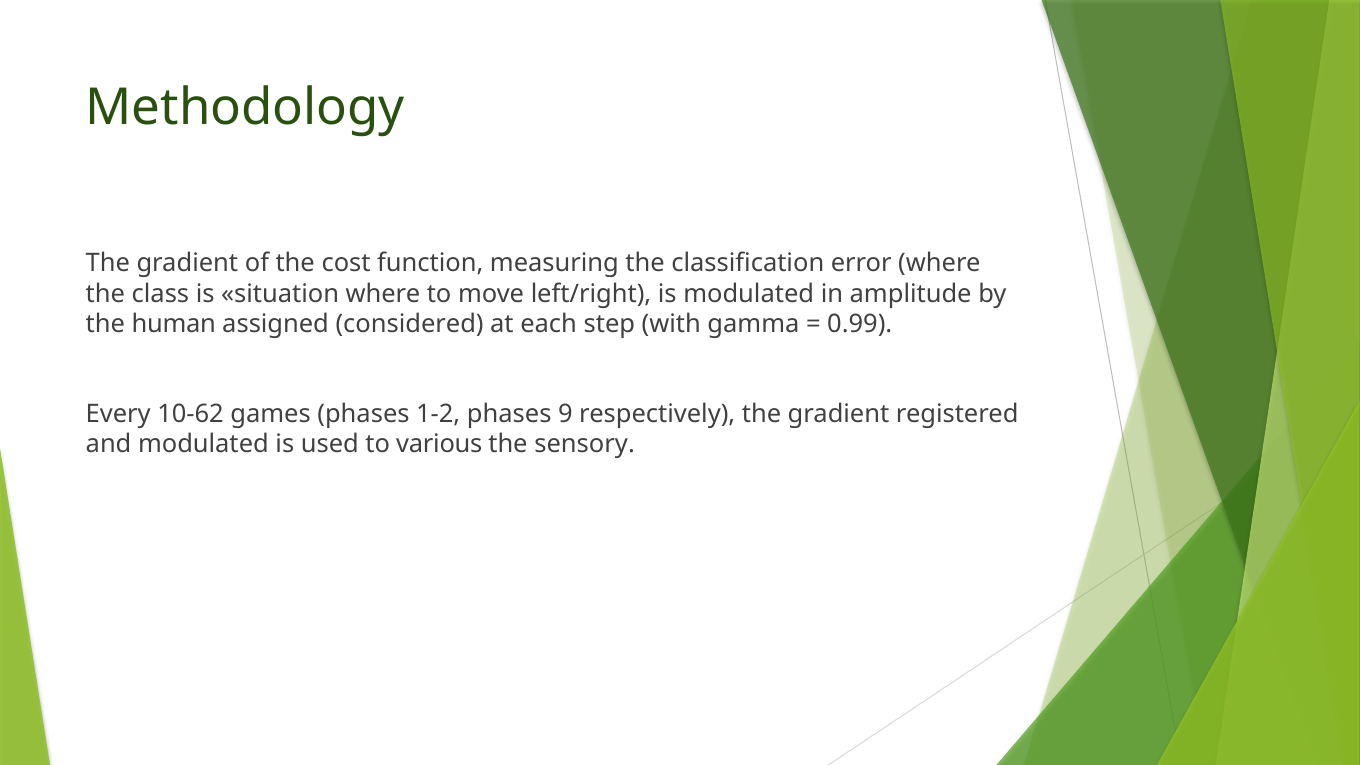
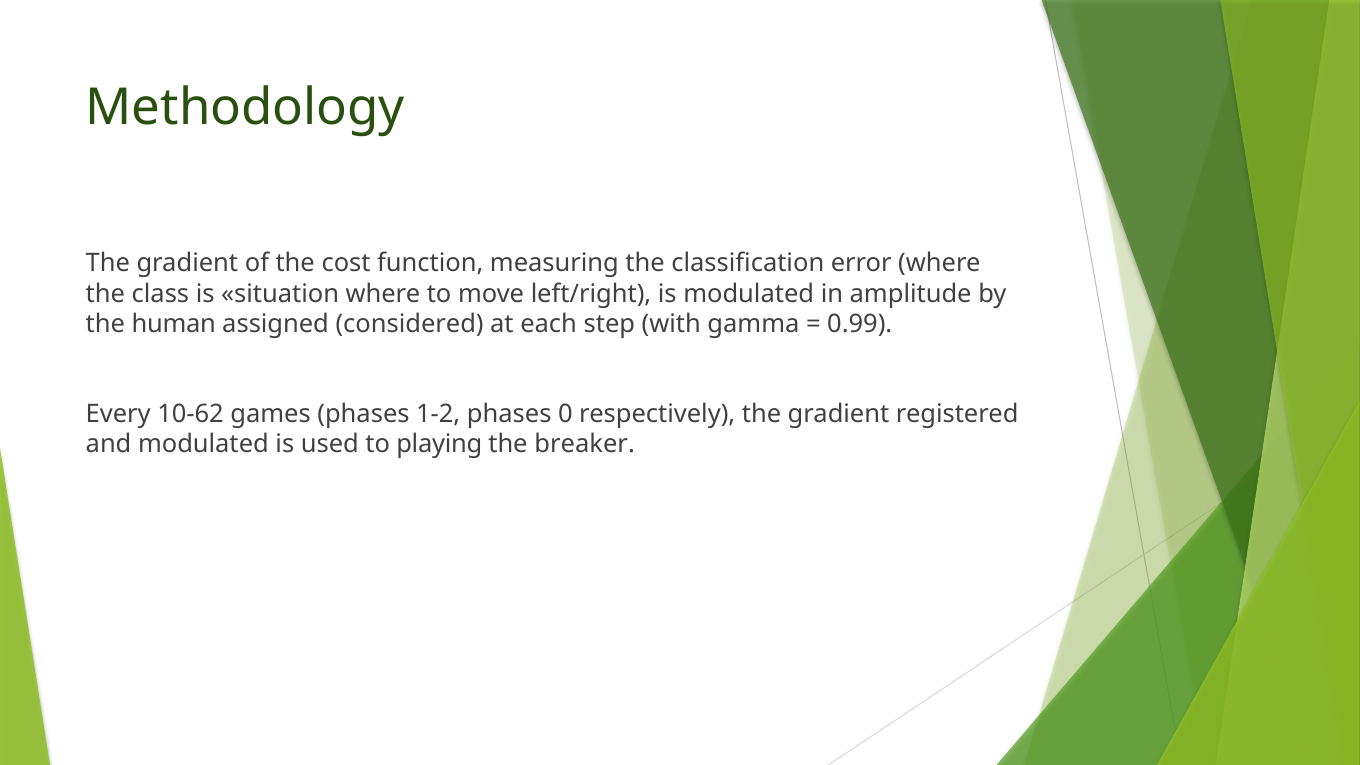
9: 9 -> 0
various: various -> playing
sensory: sensory -> breaker
